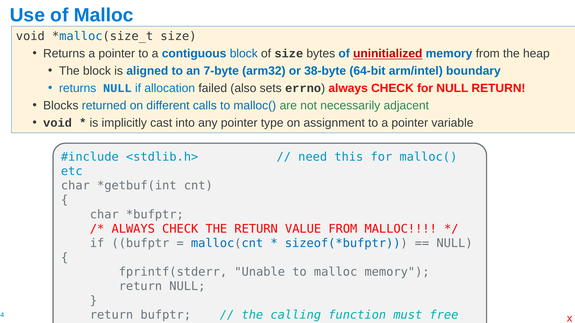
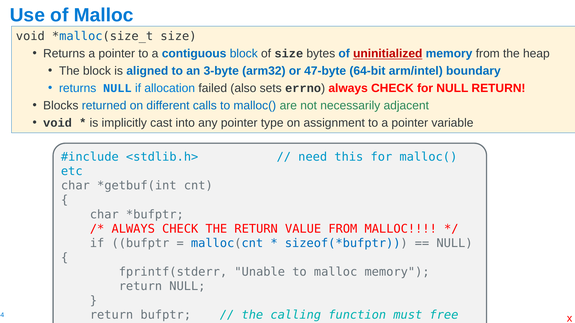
7-byte: 7-byte -> 3-byte
38-byte: 38-byte -> 47-byte
